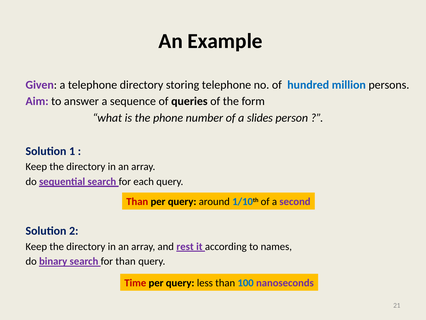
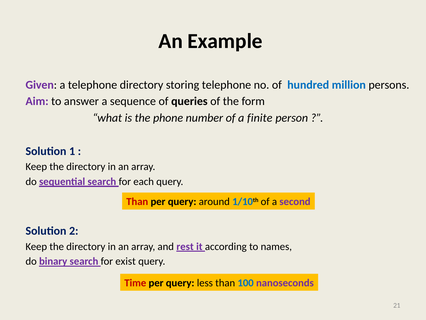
slides: slides -> finite
for than: than -> exist
